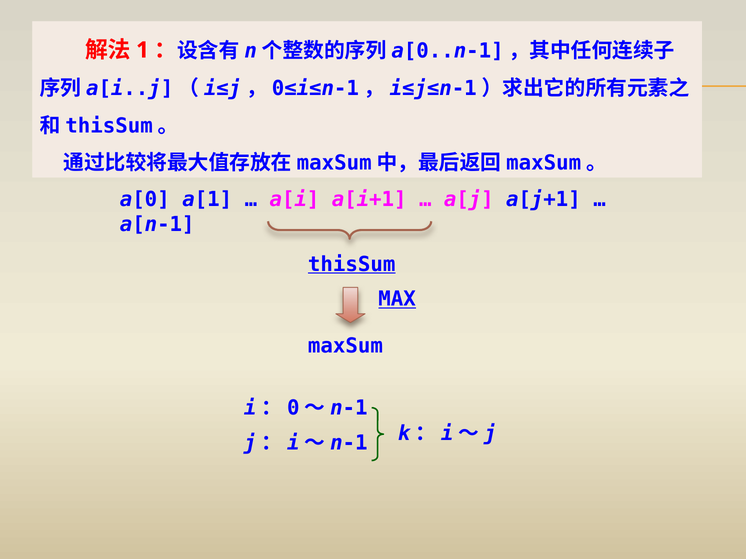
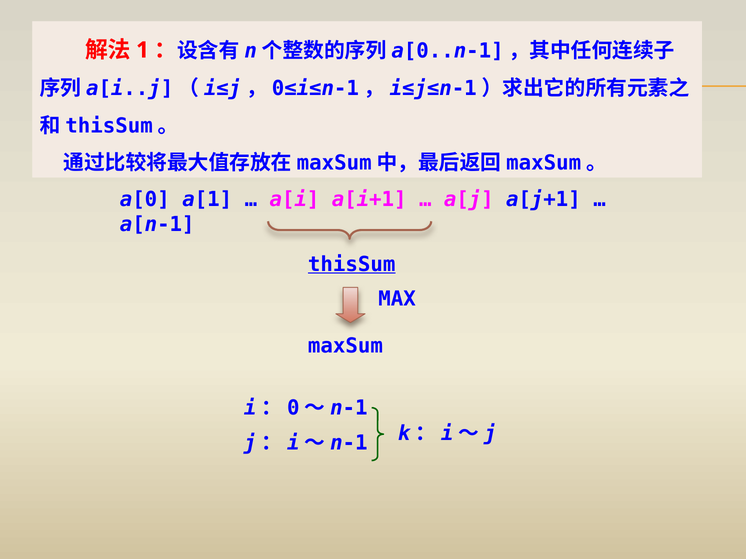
MAX underline: present -> none
